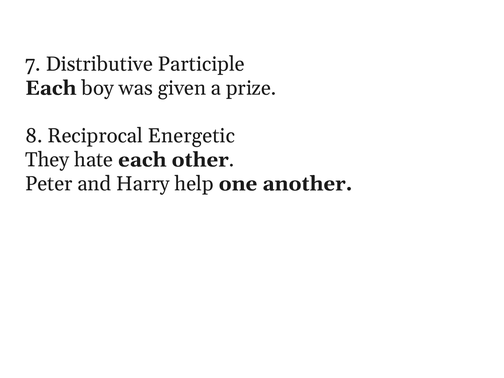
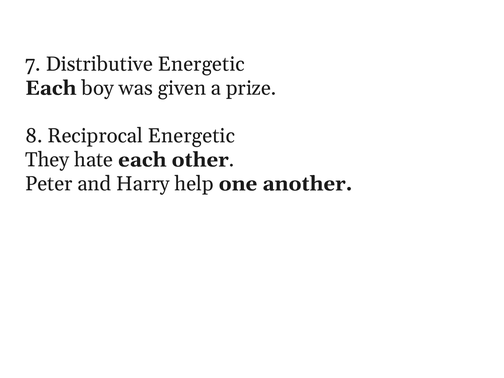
Distributive Participle: Participle -> Energetic
